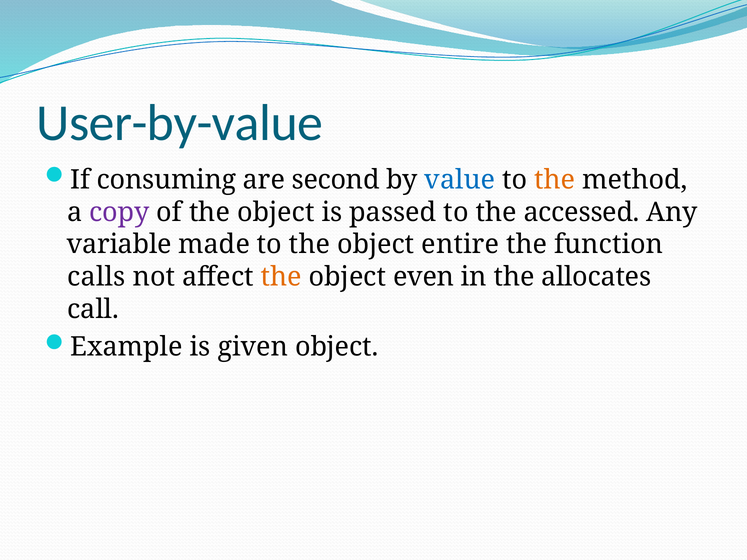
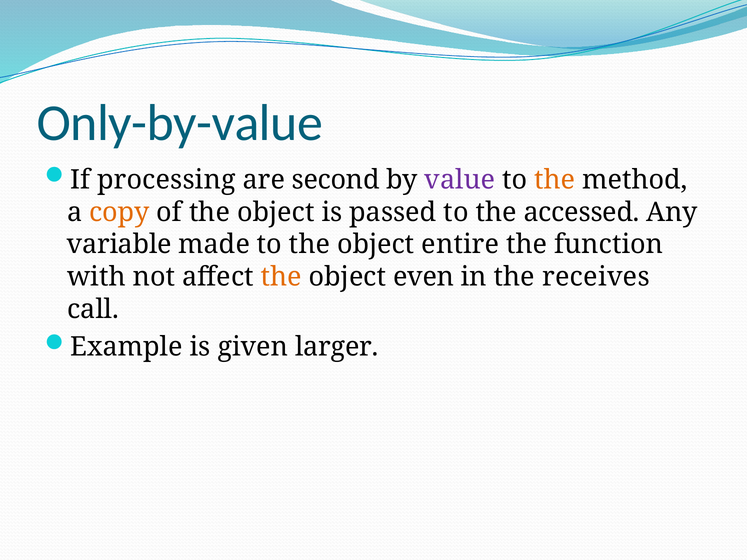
User-by-value: User-by-value -> Only-by-value
consuming: consuming -> processing
value colour: blue -> purple
copy colour: purple -> orange
calls: calls -> with
allocates: allocates -> receives
given object: object -> larger
